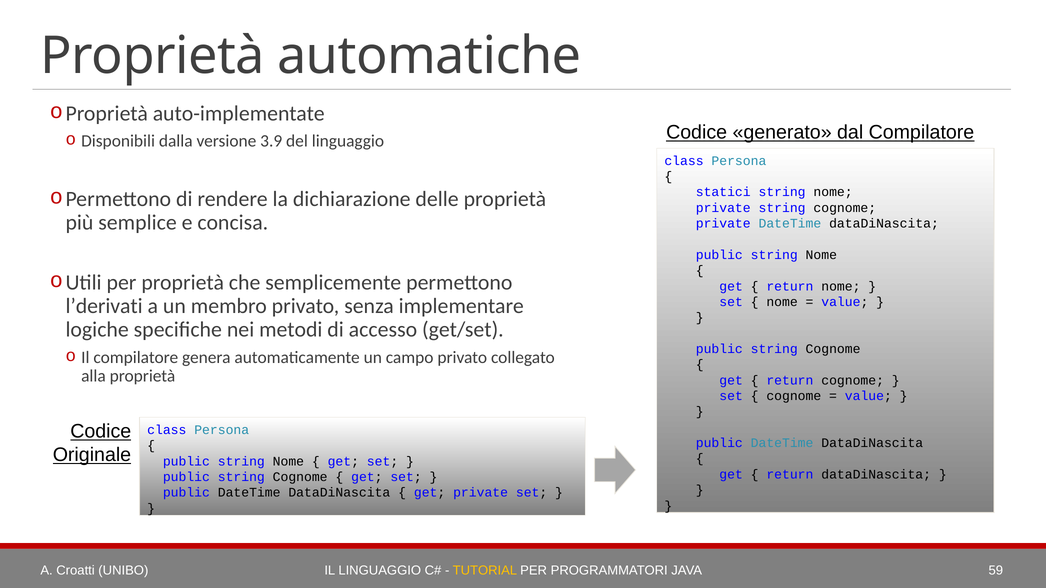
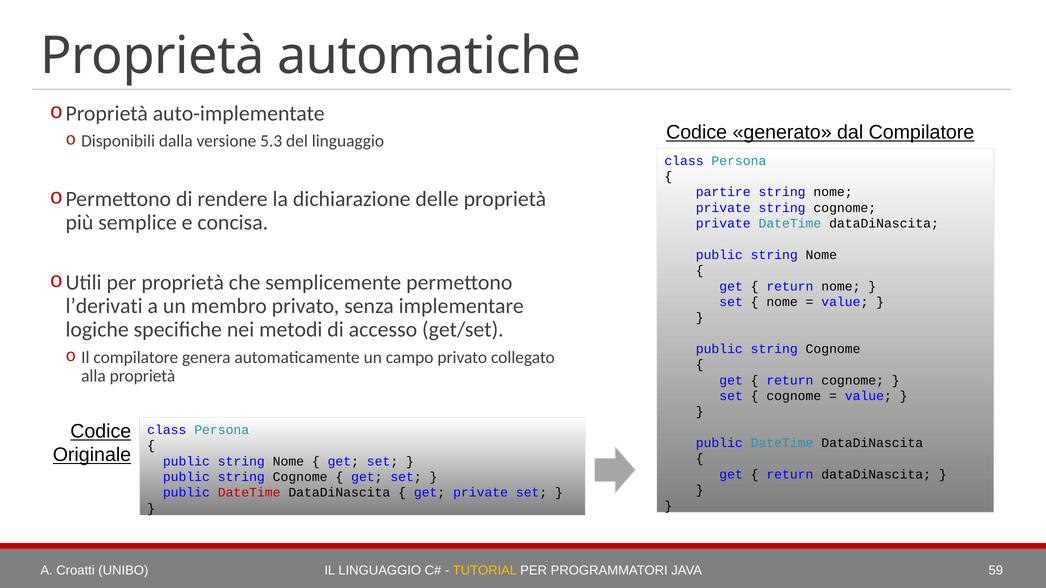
3.9: 3.9 -> 5.3
statici: statici -> partire
DateTime at (249, 493) colour: black -> red
